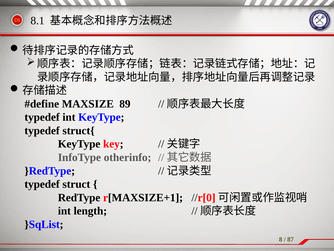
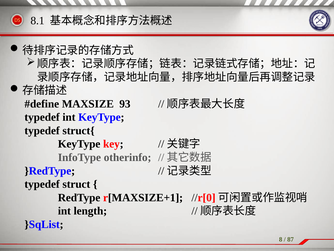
89: 89 -> 93
